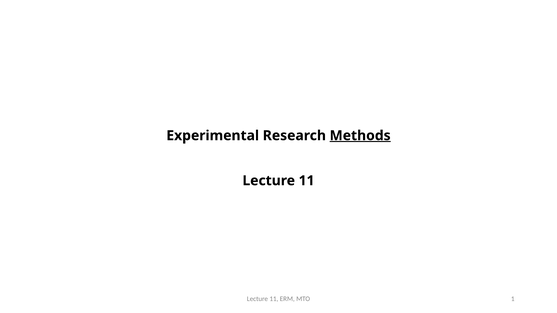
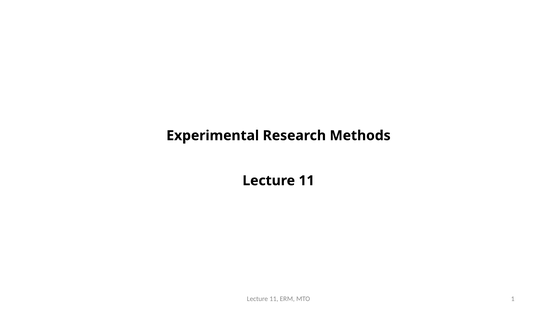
Methods underline: present -> none
